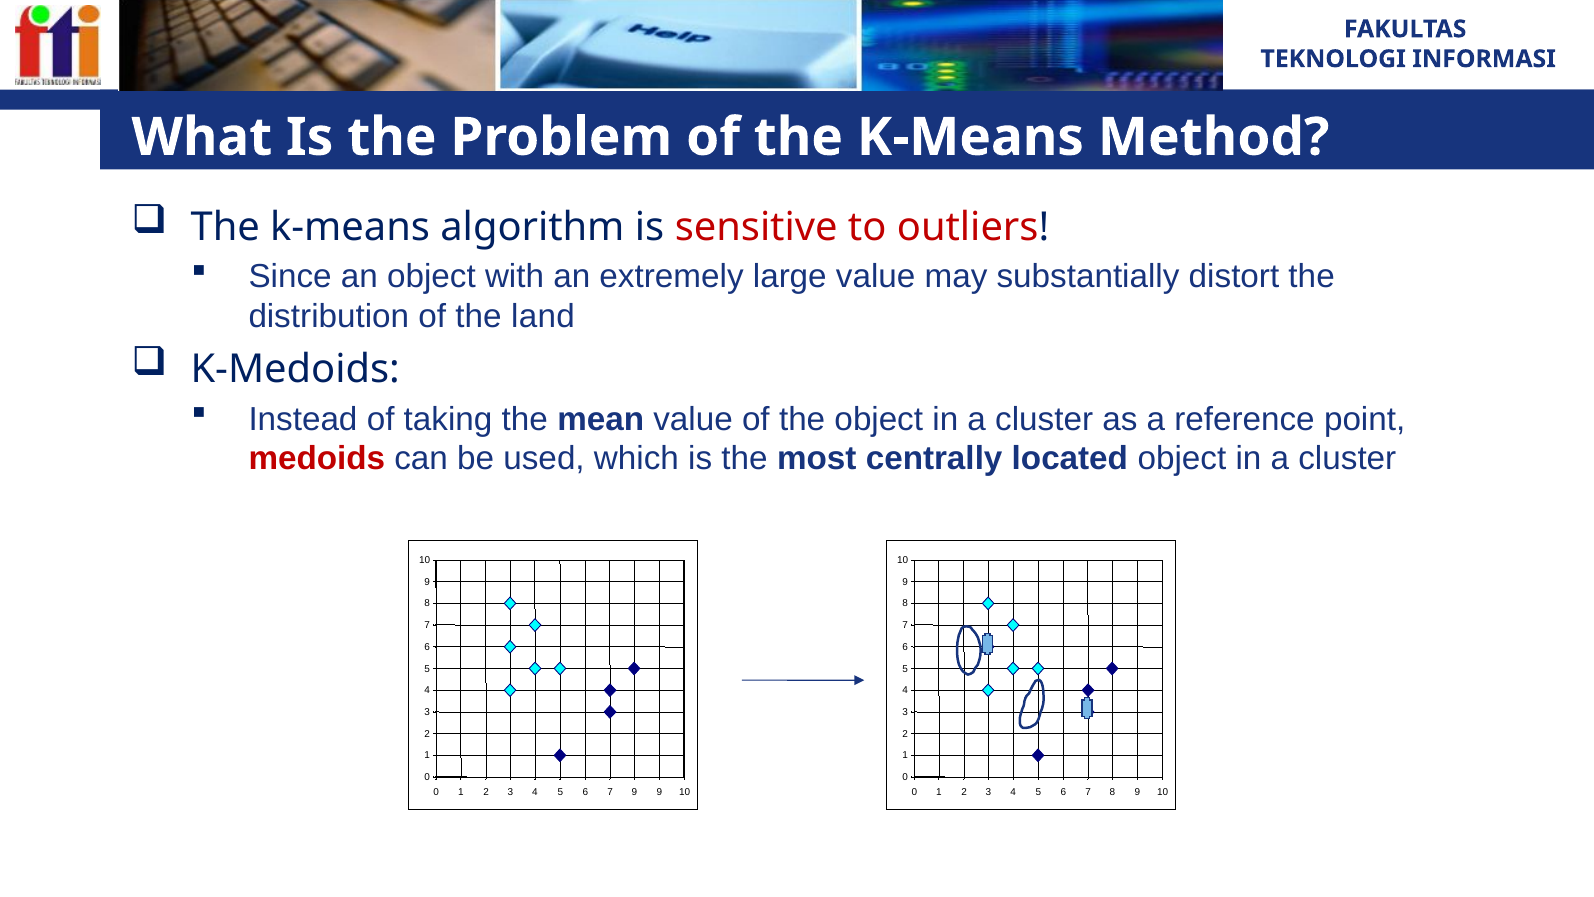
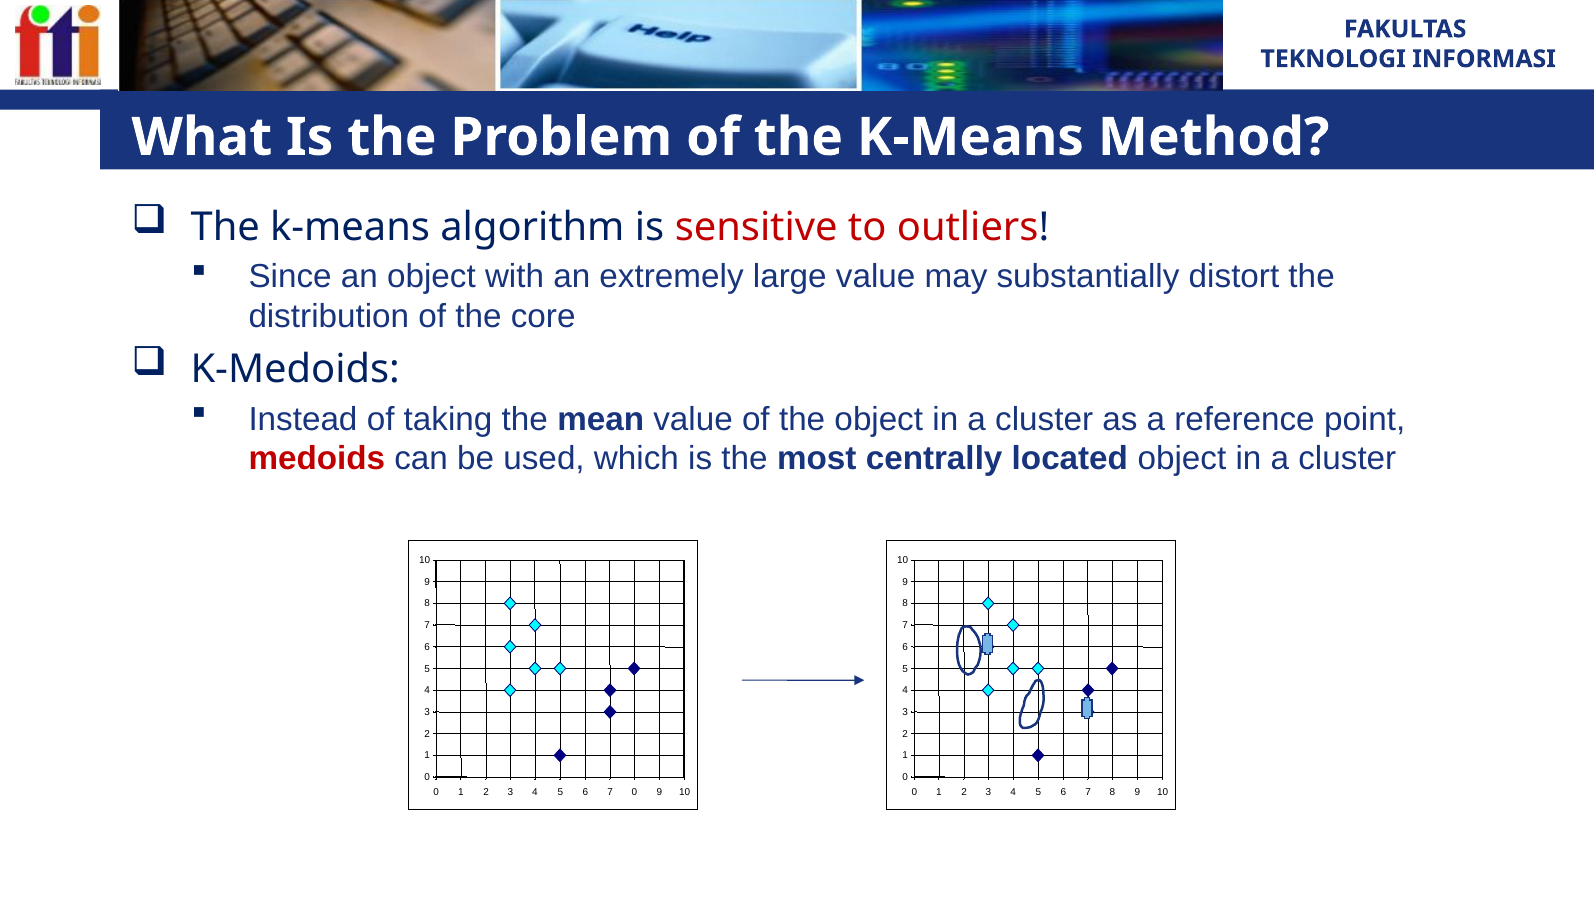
land: land -> core
7 9: 9 -> 0
